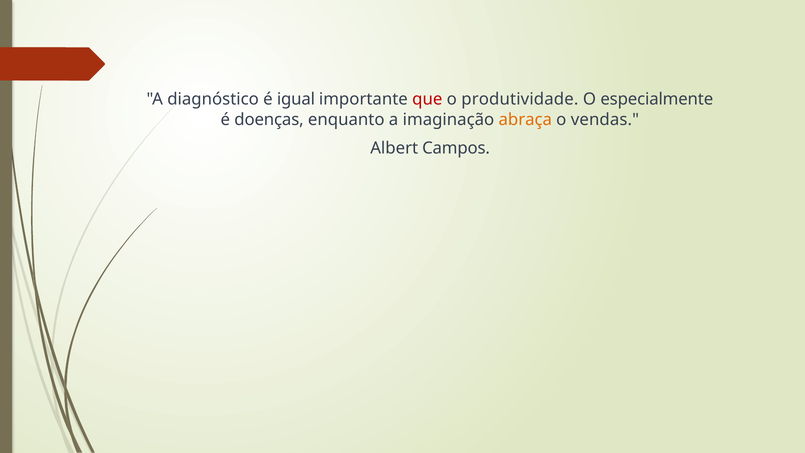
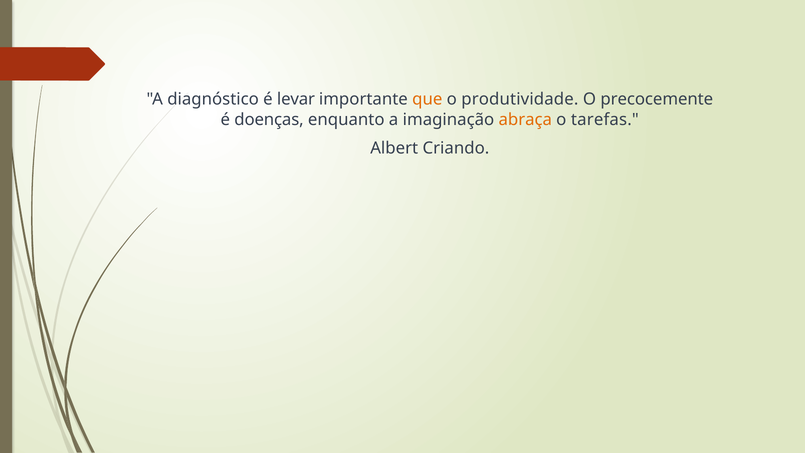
igual: igual -> levar
que colour: red -> orange
especialmente: especialmente -> precocemente
vendas: vendas -> tarefas
Campos: Campos -> Criando
